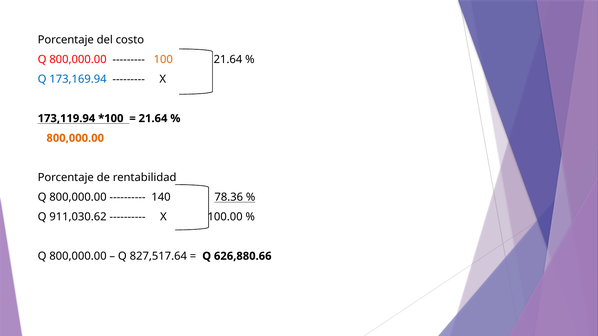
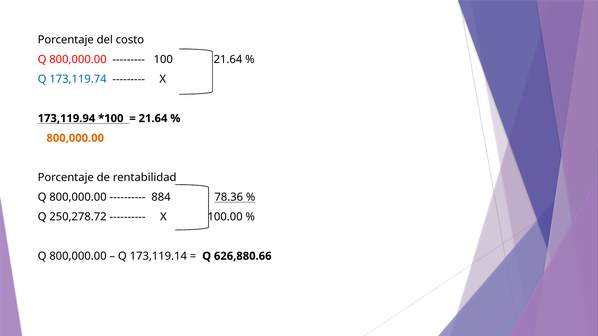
100 colour: orange -> black
173,169.94: 173,169.94 -> 173,119.74
140: 140 -> 884
911,030.62: 911,030.62 -> 250,278.72
827,517.64: 827,517.64 -> 173,119.14
